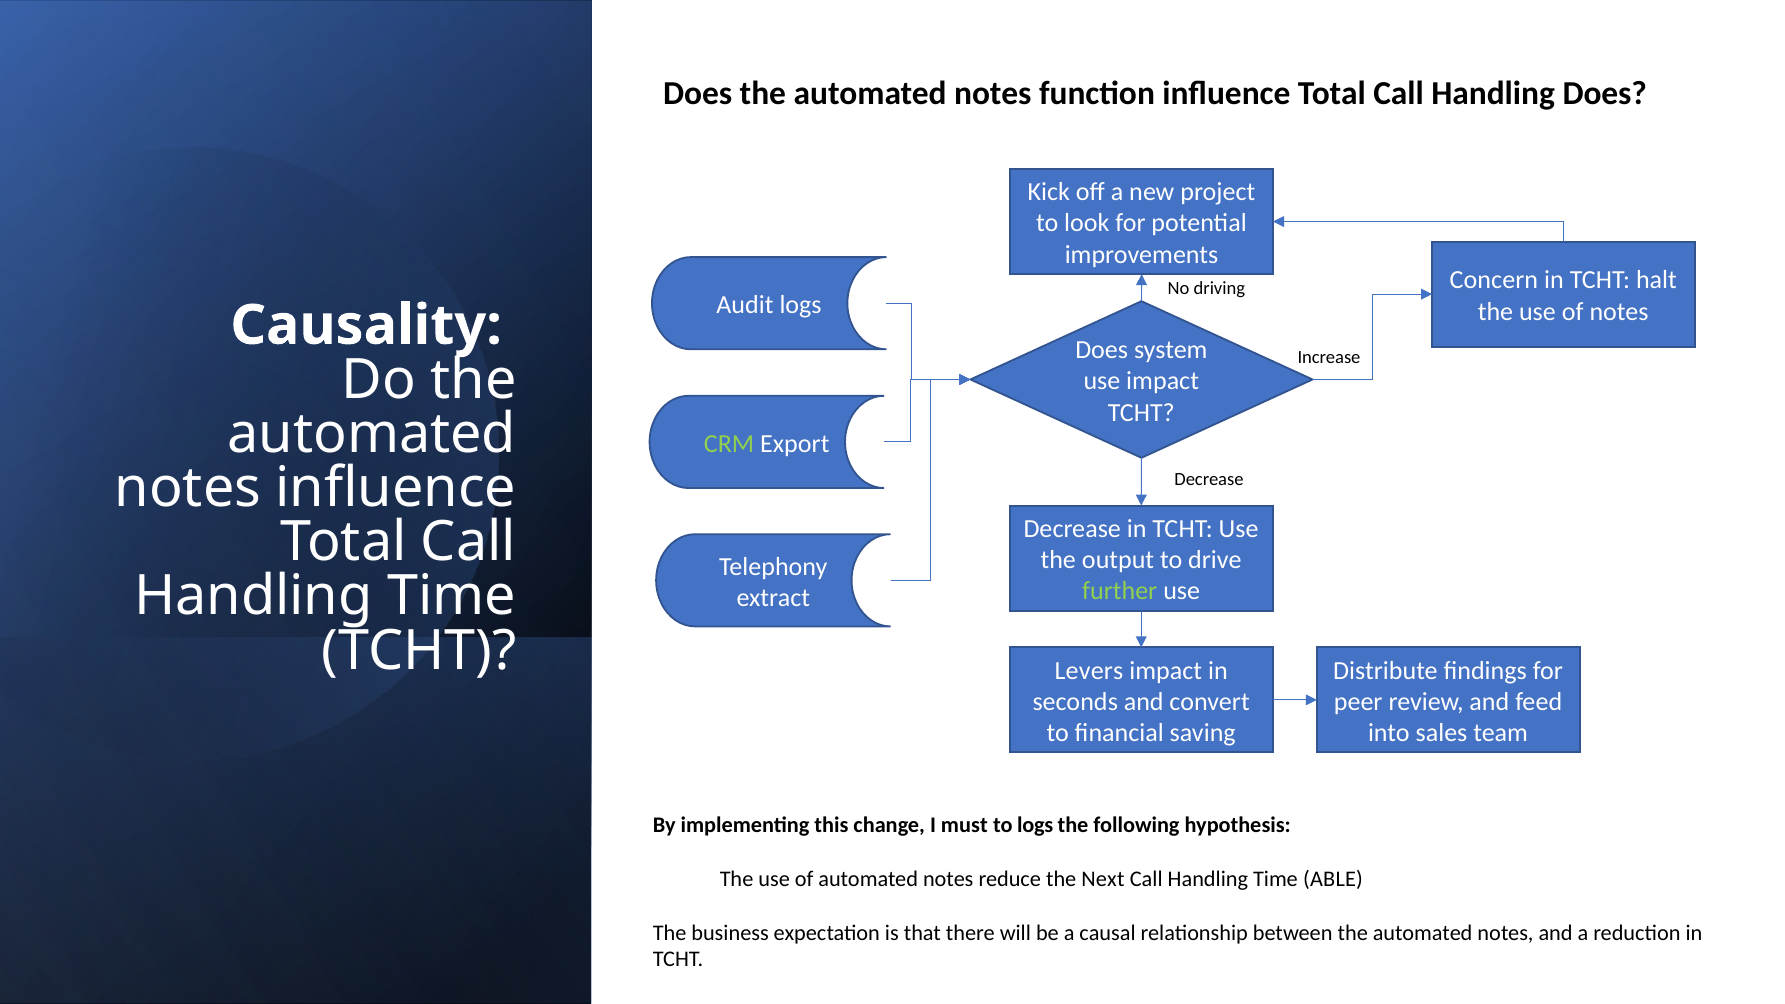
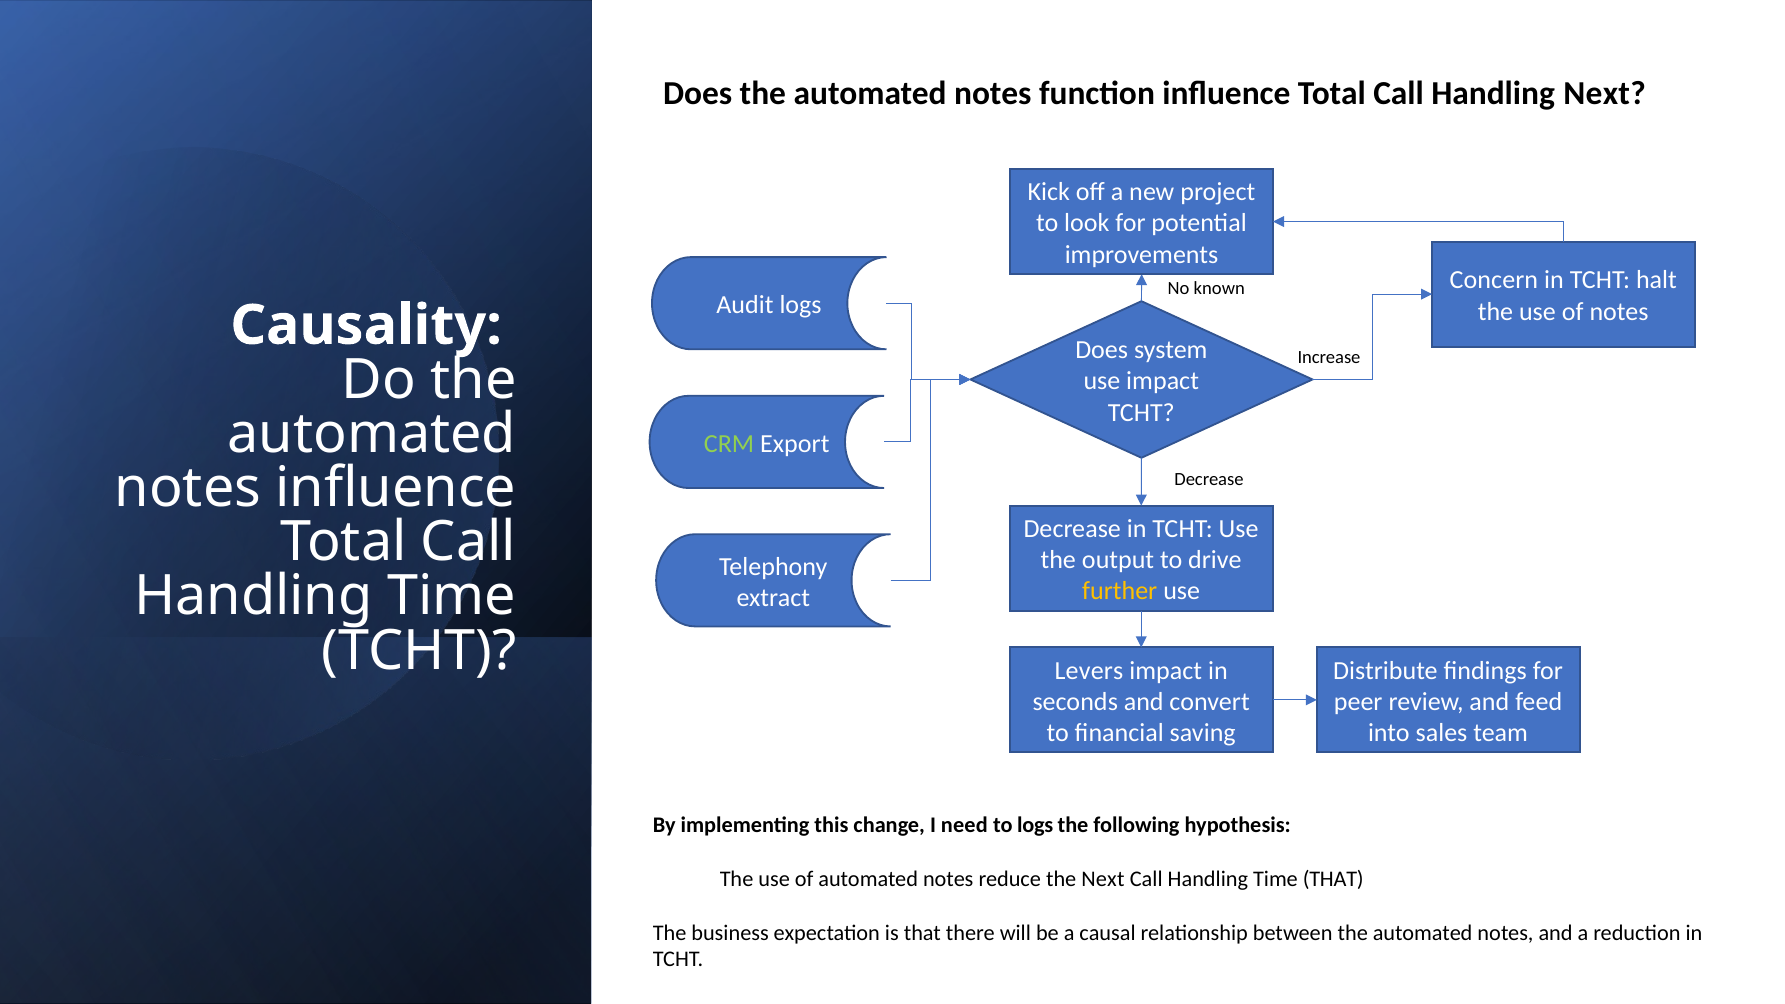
Handling Does: Does -> Next
driving: driving -> known
further colour: light green -> yellow
must: must -> need
Time ABLE: ABLE -> THAT
